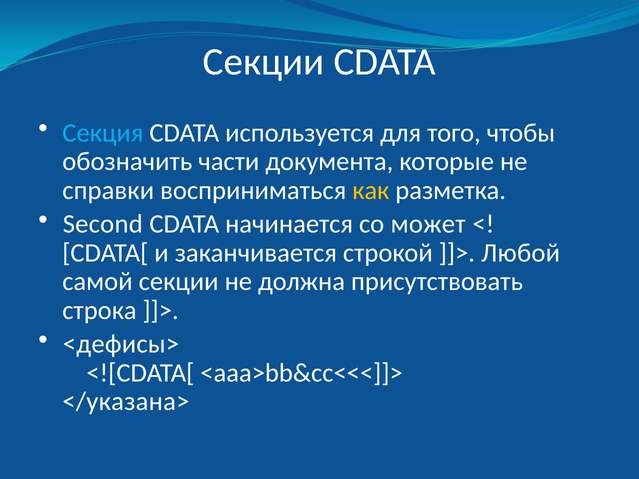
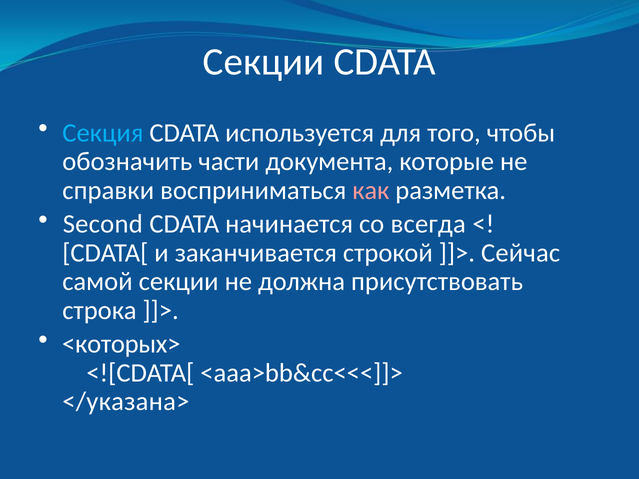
как colour: yellow -> pink
может: может -> всегда
Любой: Любой -> Сейчас
<дефисы>: <дефисы> -> <которых>
